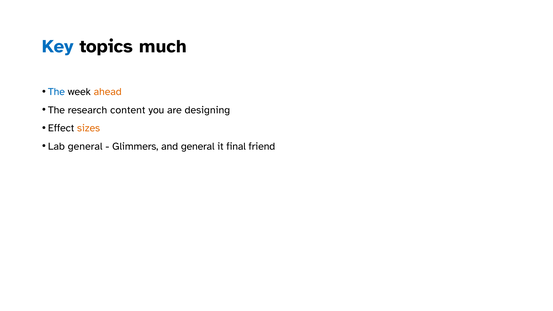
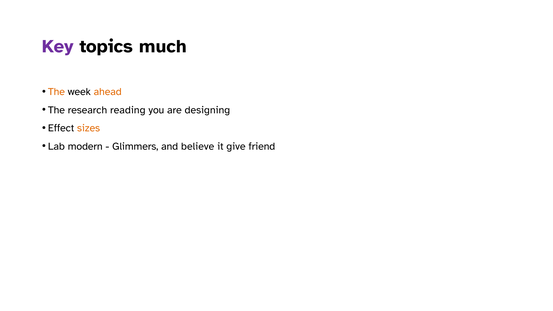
Key colour: blue -> purple
The at (56, 92) colour: blue -> orange
content: content -> reading
Lab general: general -> modern
and general: general -> believe
final: final -> give
